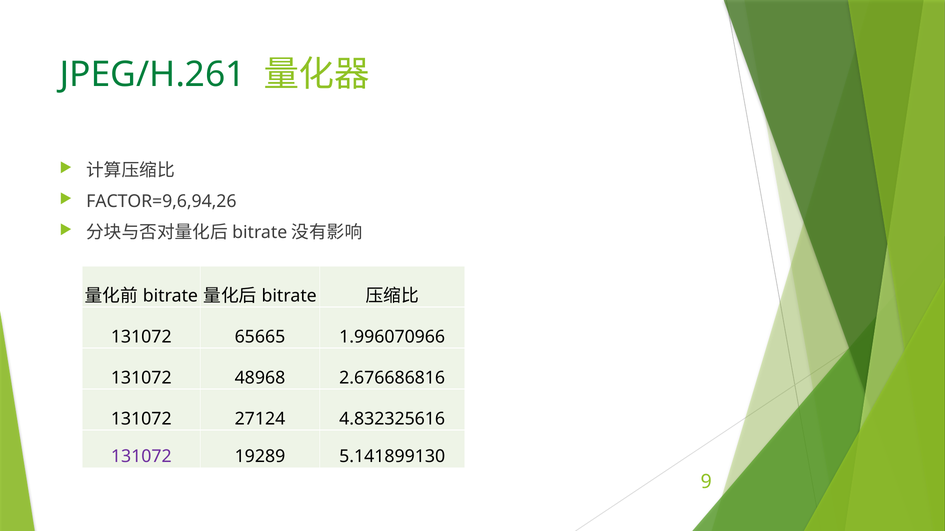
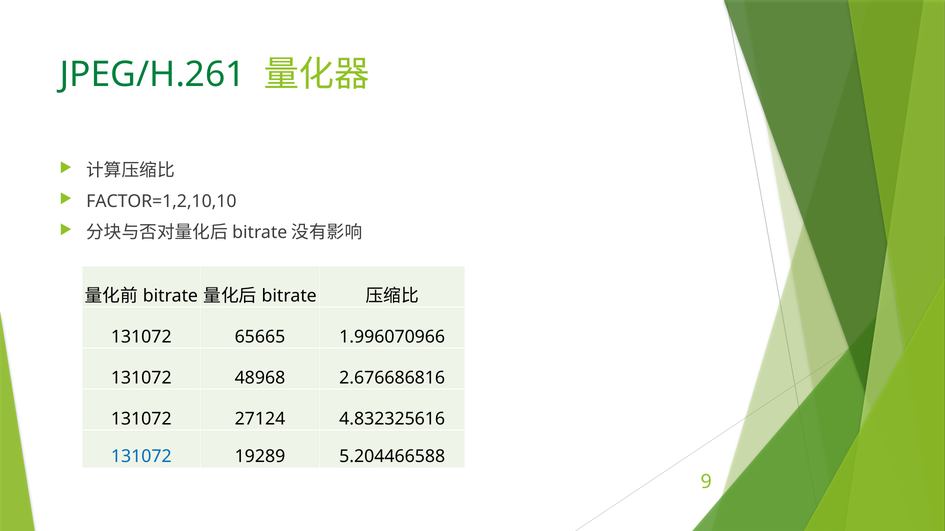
FACTOR=9,6,94,26: FACTOR=9,6,94,26 -> FACTOR=1,2,10,10
131072 at (141, 457) colour: purple -> blue
5.141899130: 5.141899130 -> 5.204466588
